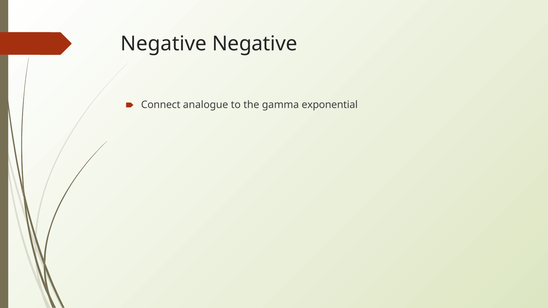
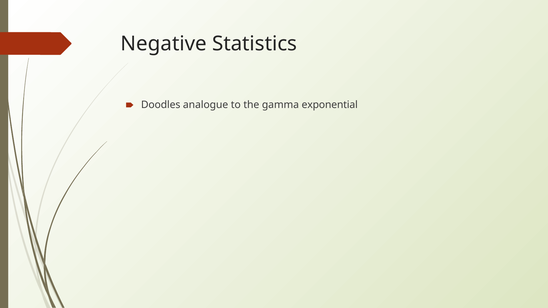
Negative Negative: Negative -> Statistics
Connect: Connect -> Doodles
